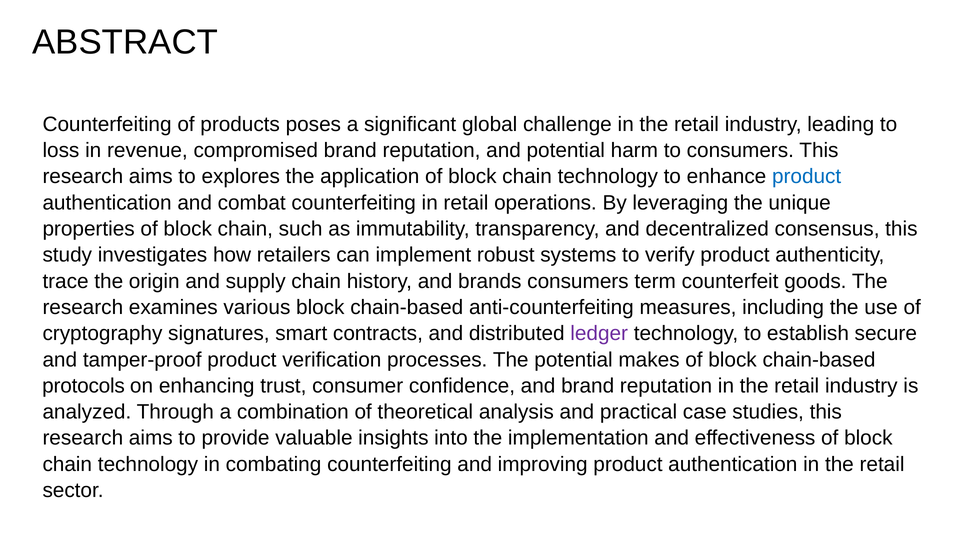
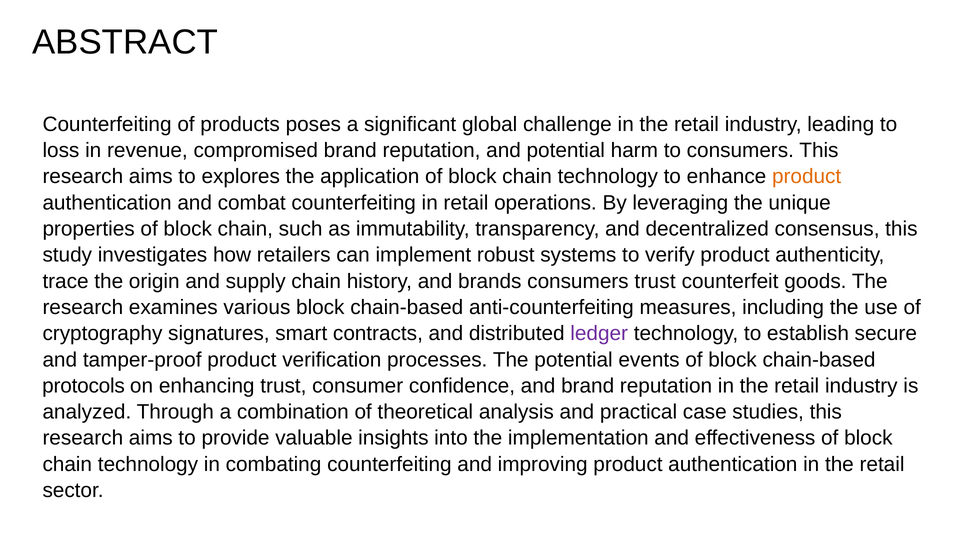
product at (807, 177) colour: blue -> orange
consumers term: term -> trust
makes: makes -> events
